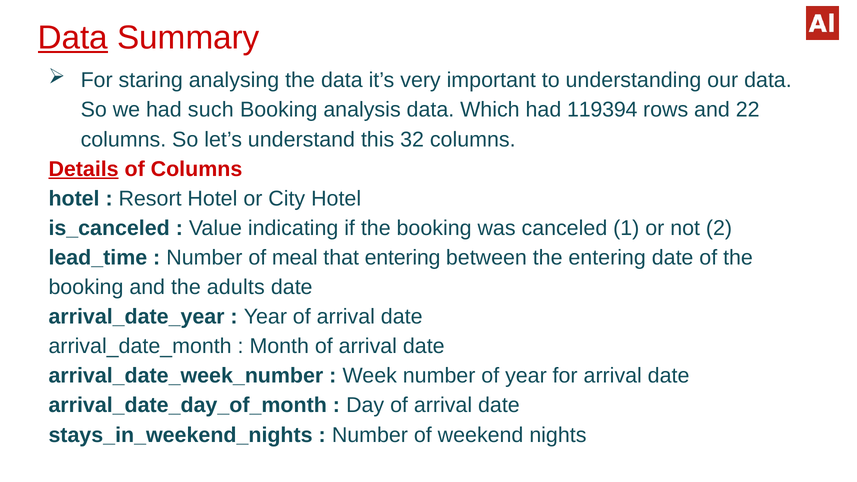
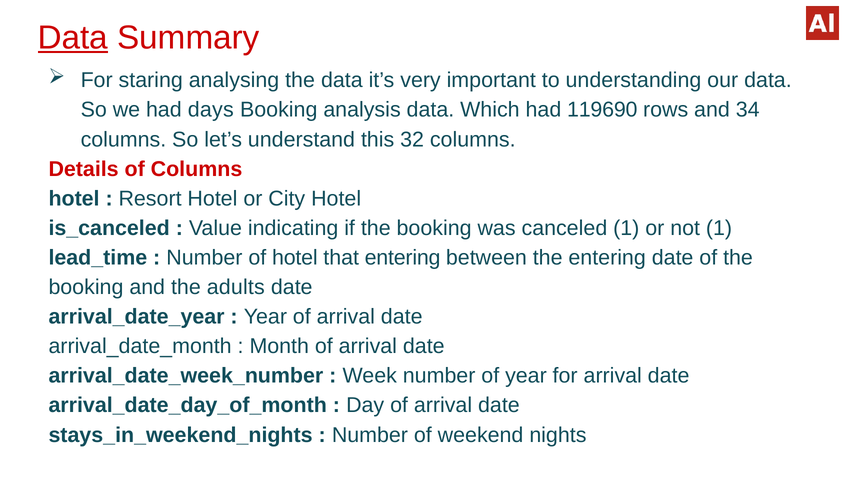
such: such -> days
119394: 119394 -> 119690
22: 22 -> 34
Details underline: present -> none
not 2: 2 -> 1
of meal: meal -> hotel
